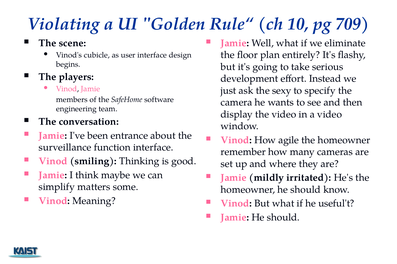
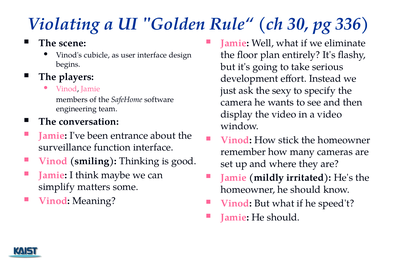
10: 10 -> 30
709: 709 -> 336
agile: agile -> stick
useful't: useful't -> speed't
